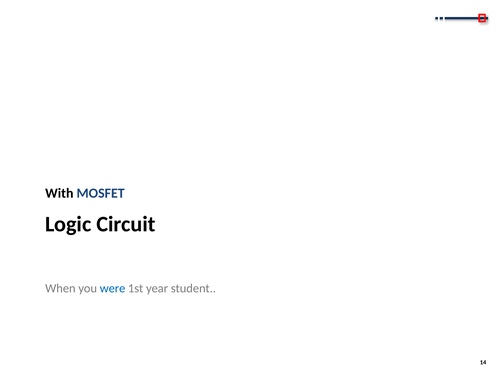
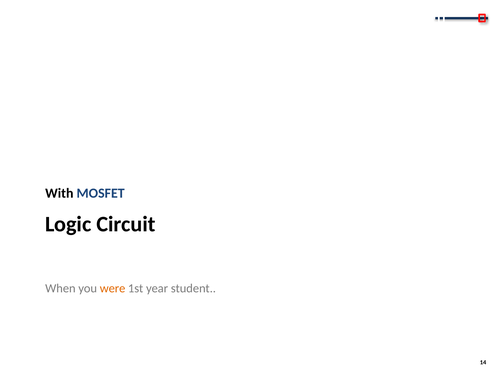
were colour: blue -> orange
